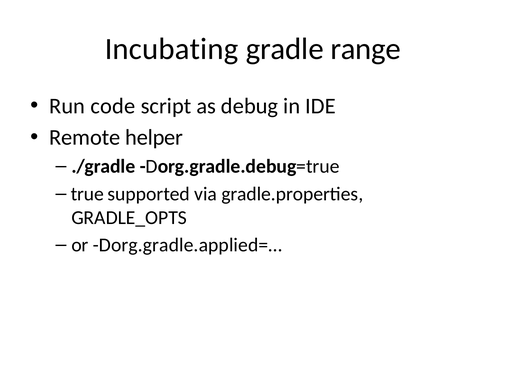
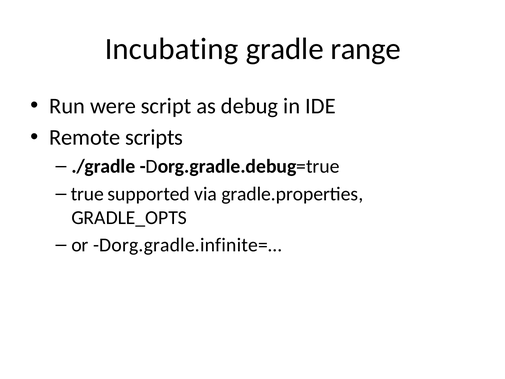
code: code -> were
helper: helper -> scripts
Dorg.gradle.applied=…: Dorg.gradle.applied=… -> Dorg.gradle.infinite=…
